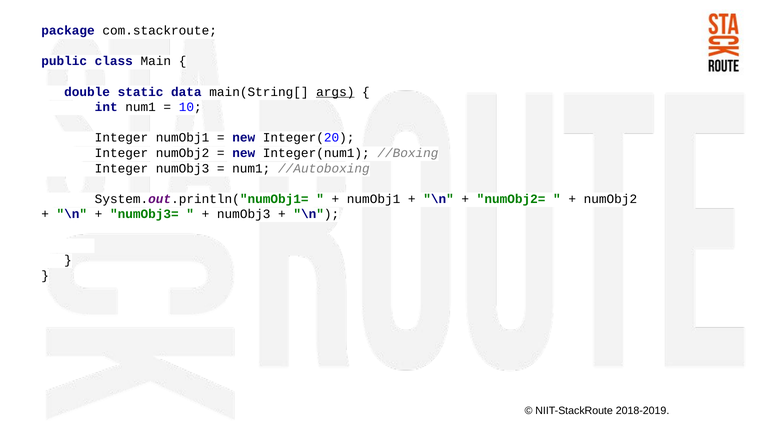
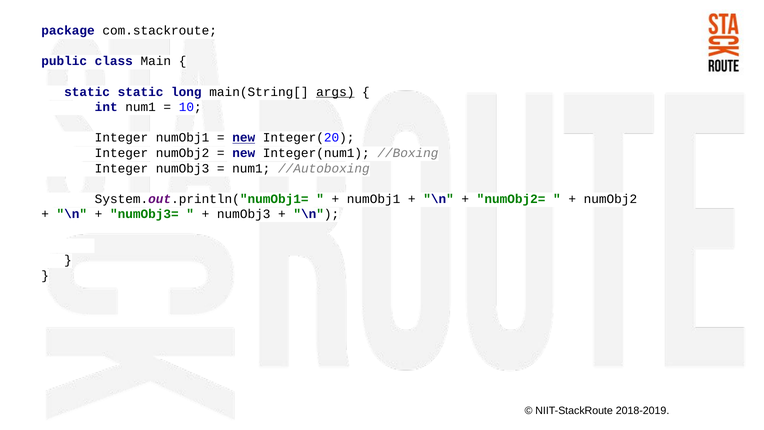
double at (87, 92): double -> static
data: data -> long
new at (244, 138) underline: none -> present
